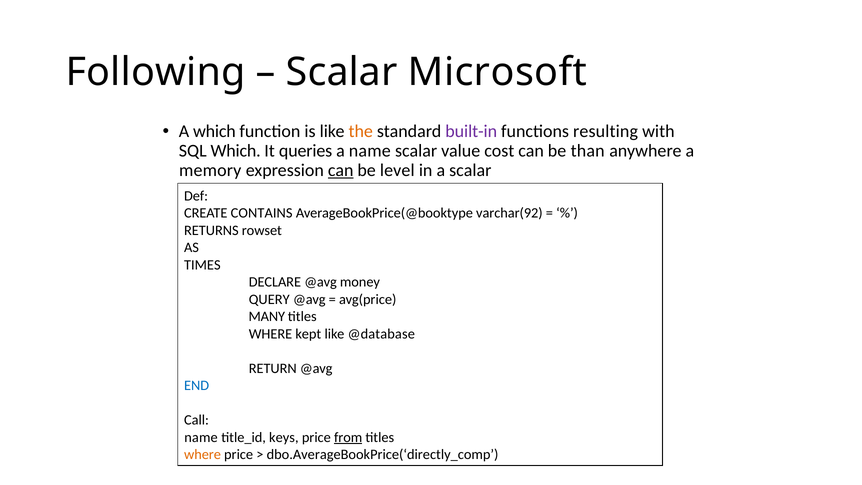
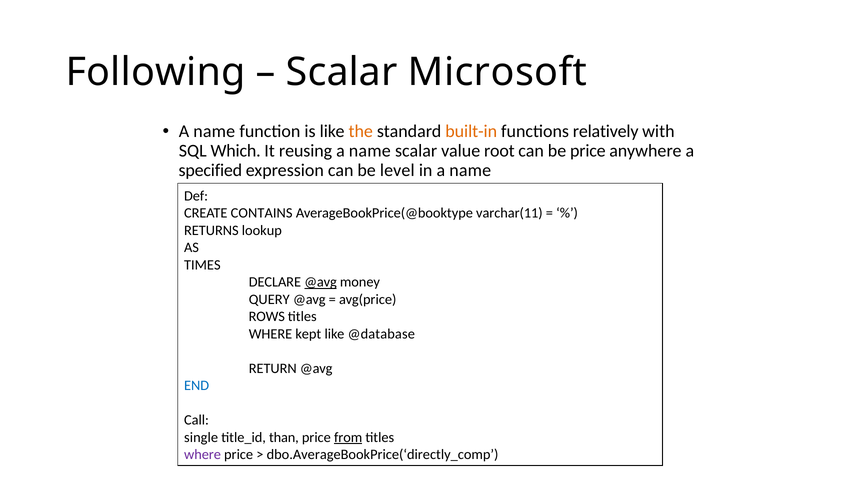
which at (214, 131): which -> name
built-in colour: purple -> orange
resulting: resulting -> relatively
queries: queries -> reusing
cost: cost -> root
be than: than -> price
memory: memory -> specified
can at (341, 170) underline: present -> none
in a scalar: scalar -> name
varchar(92: varchar(92 -> varchar(11
rowset: rowset -> lookup
@avg at (321, 282) underline: none -> present
MANY: MANY -> ROWS
name at (201, 437): name -> single
keys: keys -> than
where at (203, 454) colour: orange -> purple
